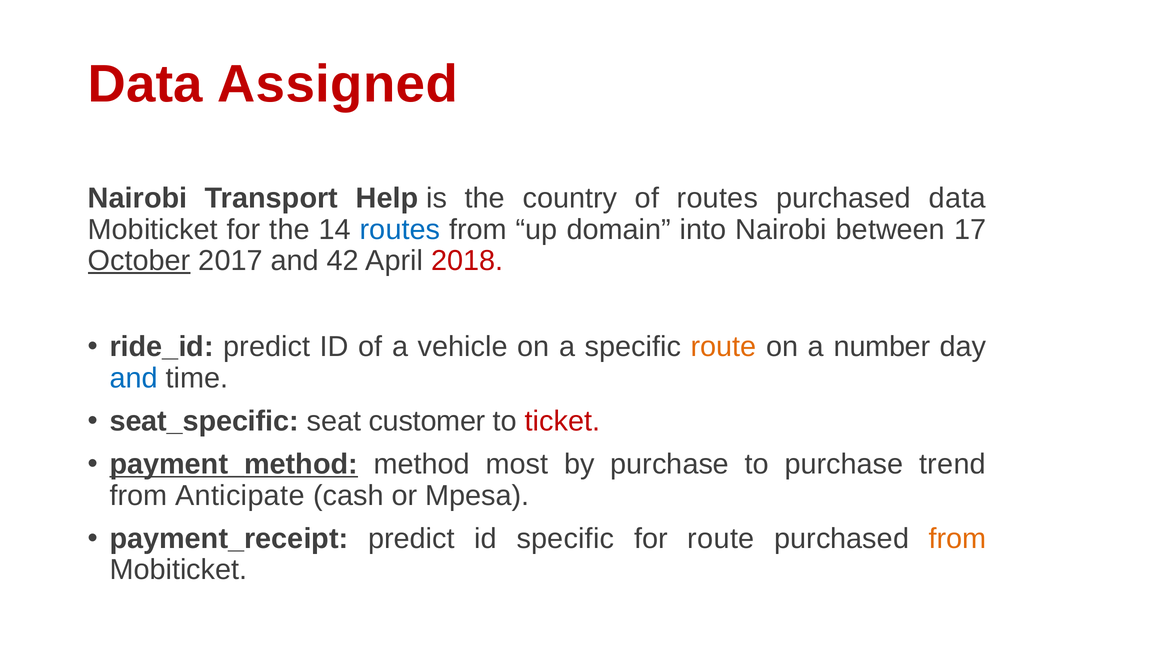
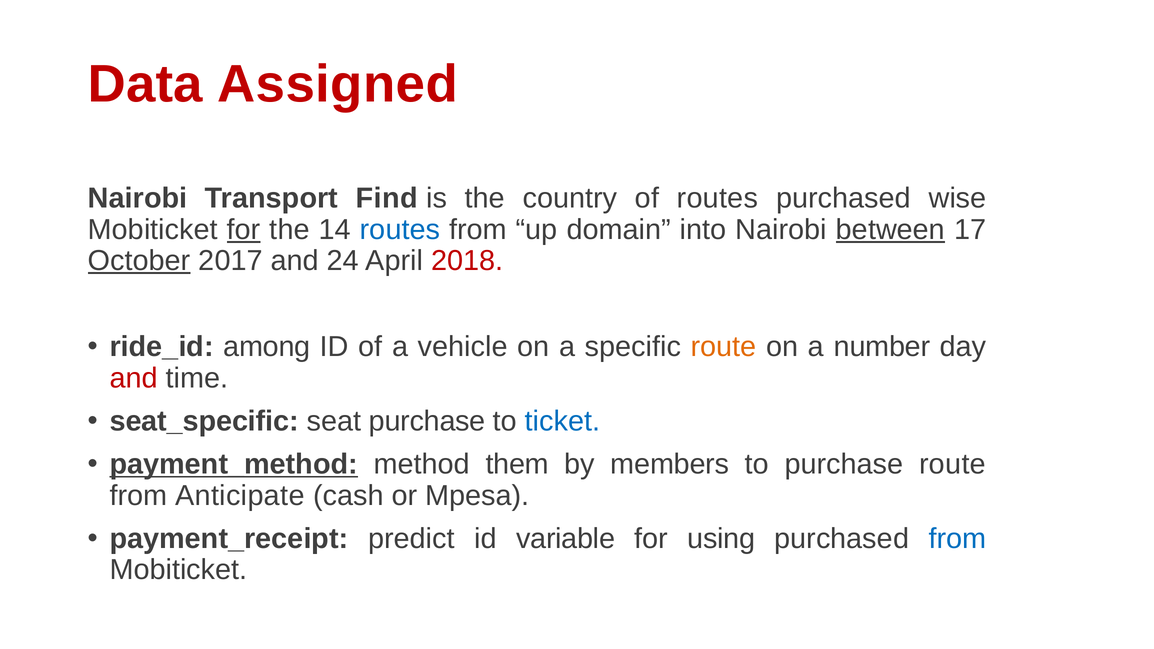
Help: Help -> Find
purchased data: data -> wise
for at (244, 230) underline: none -> present
between underline: none -> present
42: 42 -> 24
ride_id predict: predict -> among
and at (134, 378) colour: blue -> red
seat customer: customer -> purchase
ticket colour: red -> blue
most: most -> them
by purchase: purchase -> members
purchase trend: trend -> route
id specific: specific -> variable
for route: route -> using
from at (957, 539) colour: orange -> blue
